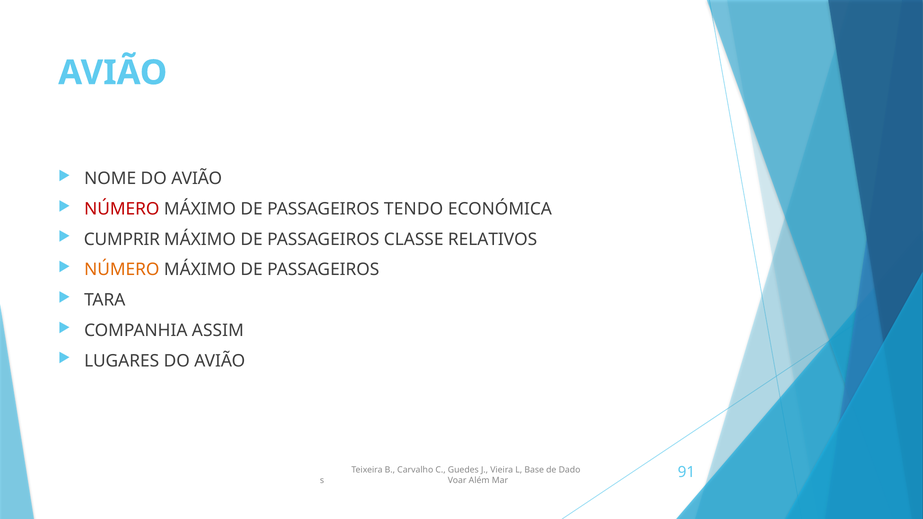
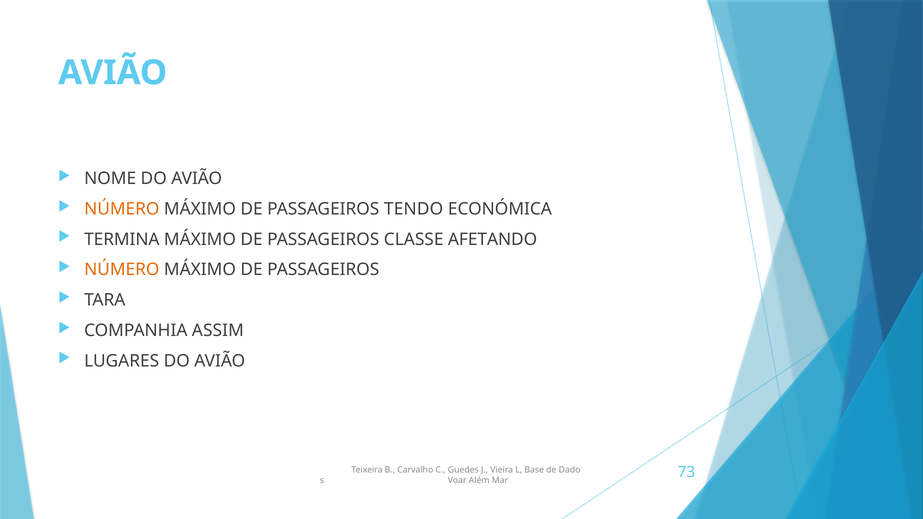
NÚMERO at (122, 209) colour: red -> orange
CUMPRIR: CUMPRIR -> TERMINA
RELATIVOS: RELATIVOS -> AFETANDO
91: 91 -> 73
